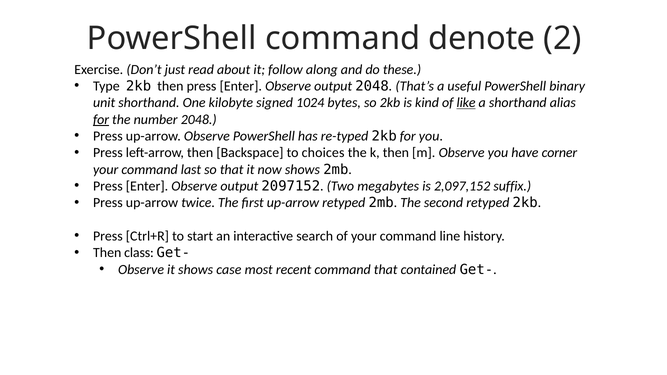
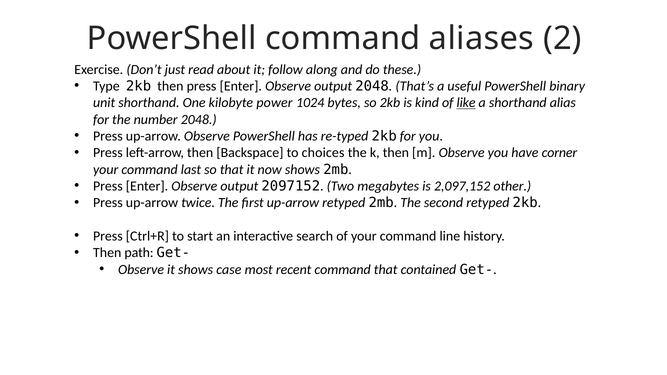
denote: denote -> aliases
signed: signed -> power
for at (101, 120) underline: present -> none
suffix: suffix -> other
class: class -> path
